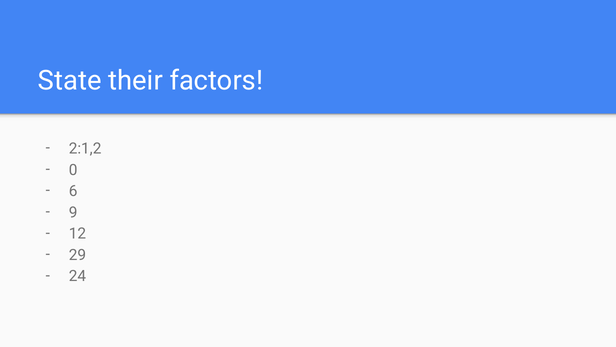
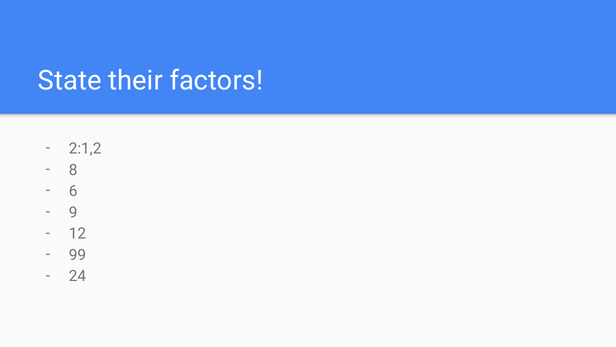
0: 0 -> 8
29: 29 -> 99
